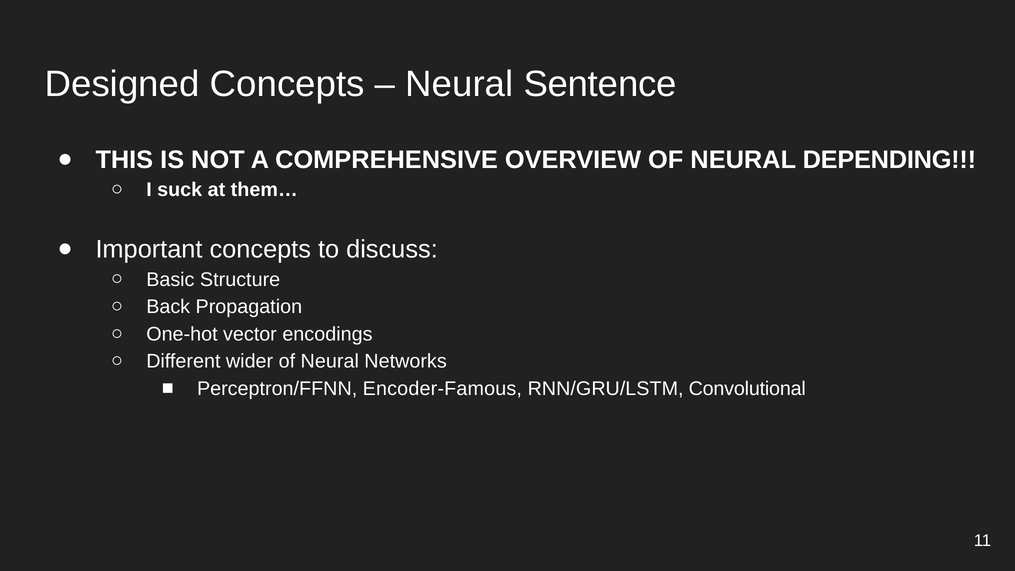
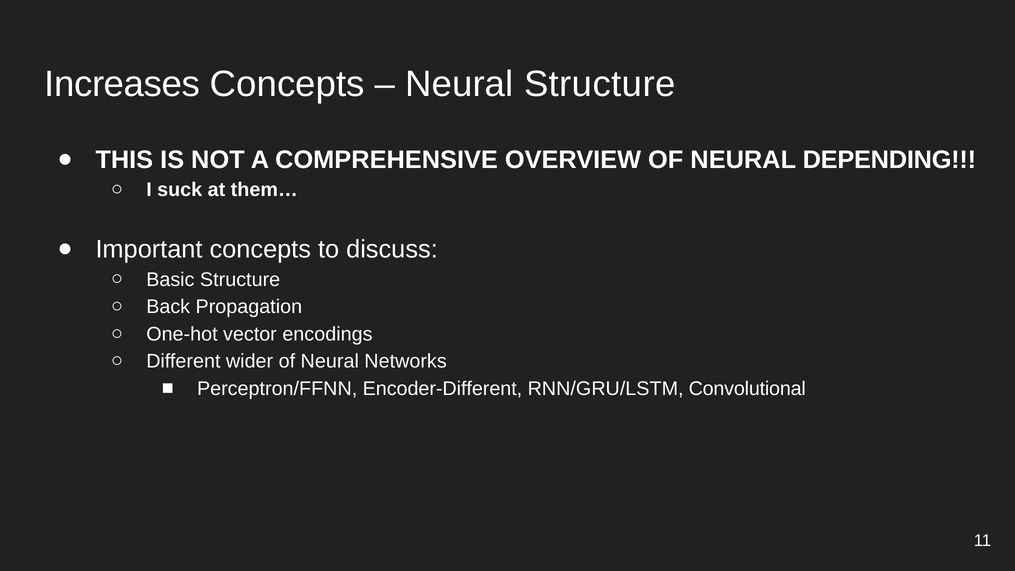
Designed: Designed -> Increases
Neural Sentence: Sentence -> Structure
Encoder-Famous: Encoder-Famous -> Encoder-Different
